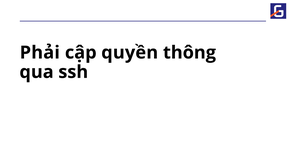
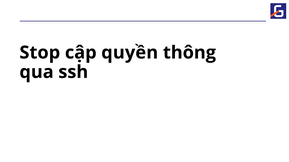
Phải: Phải -> Stop
